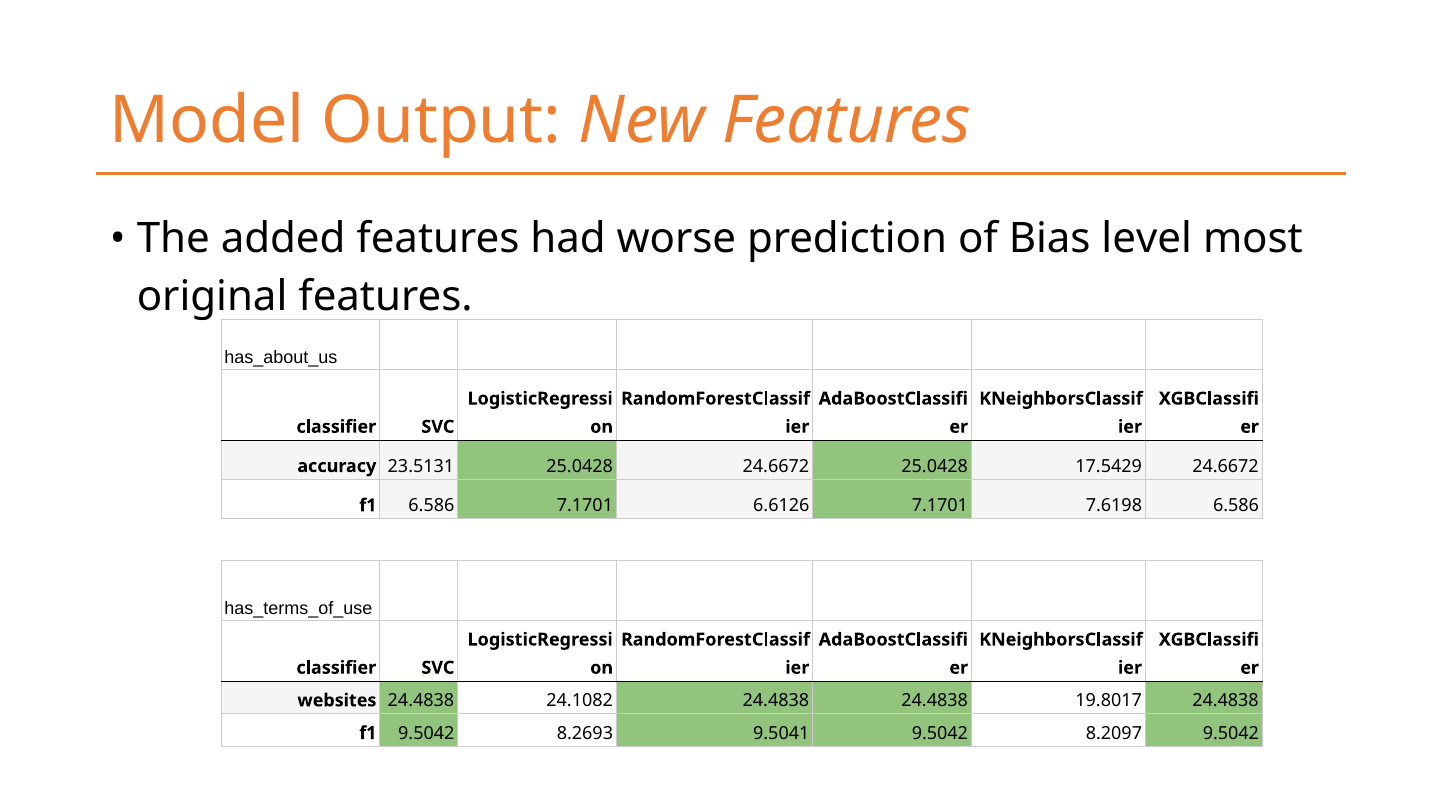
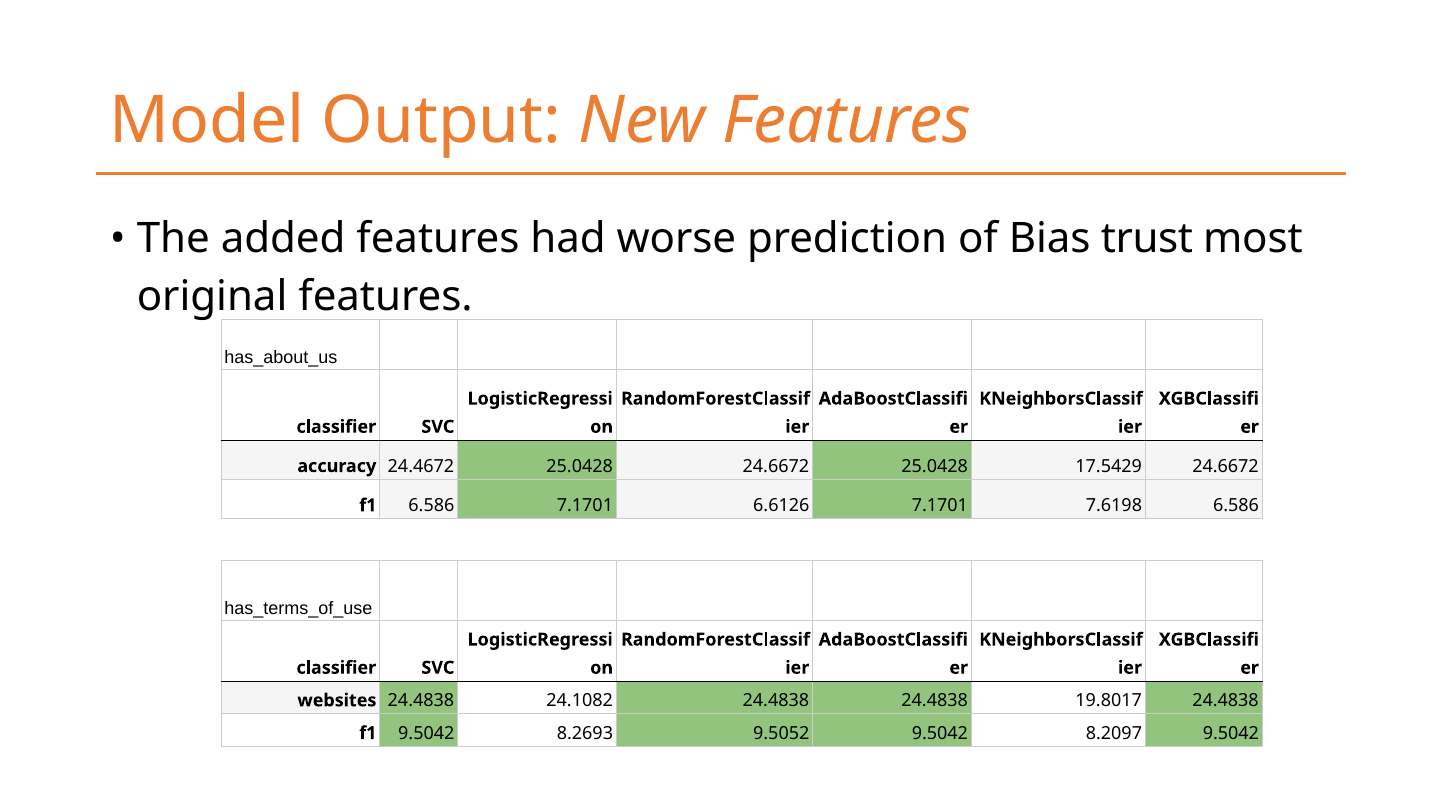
level: level -> trust
23.5131: 23.5131 -> 24.4672
9.5041: 9.5041 -> 9.5052
